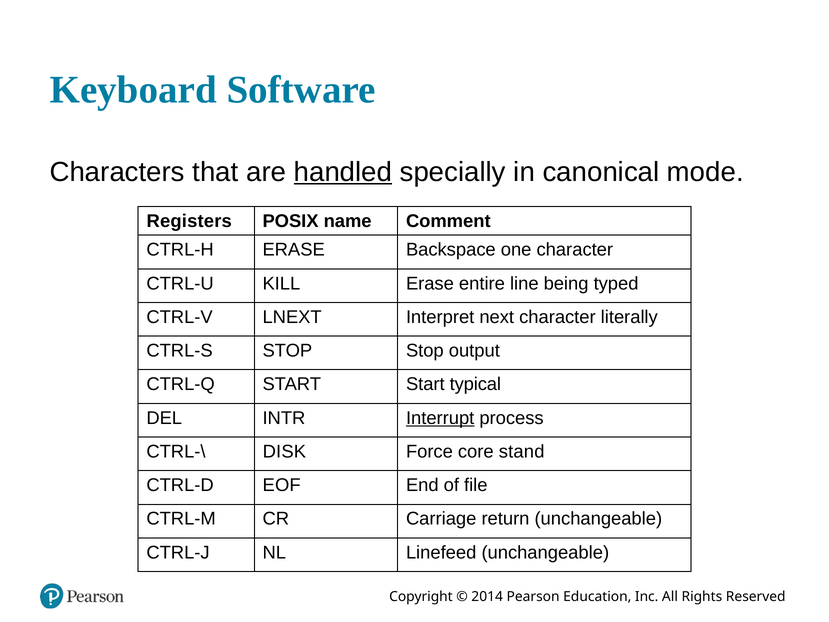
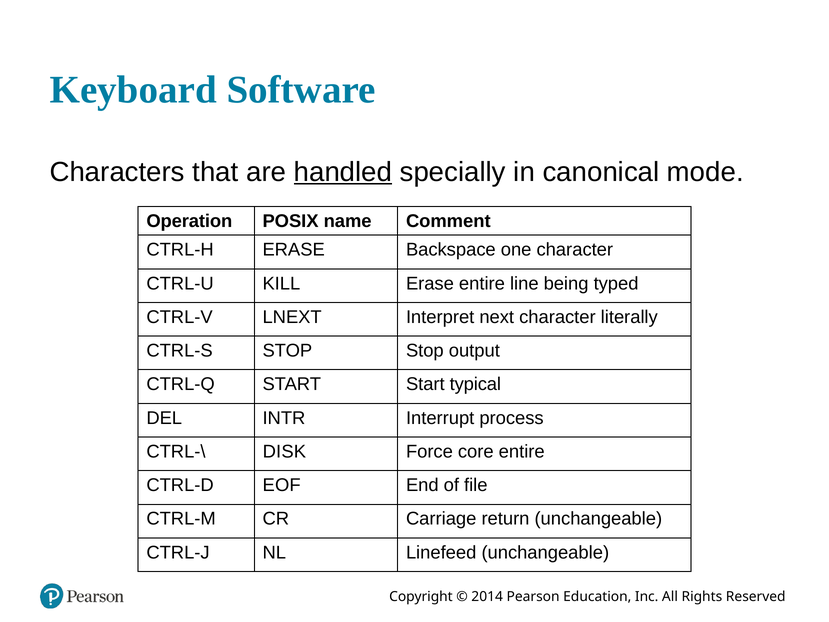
Registers: Registers -> Operation
Interrupt underline: present -> none
core stand: stand -> entire
